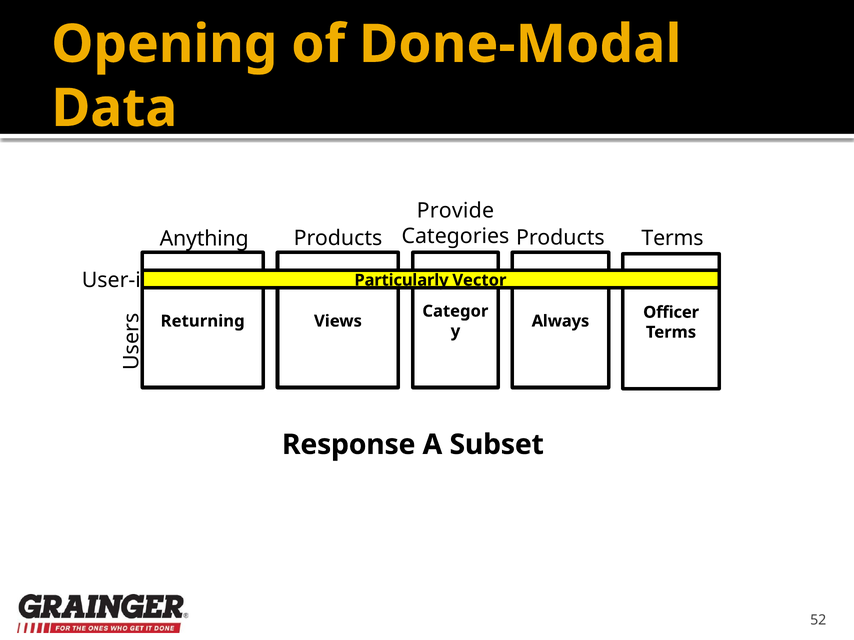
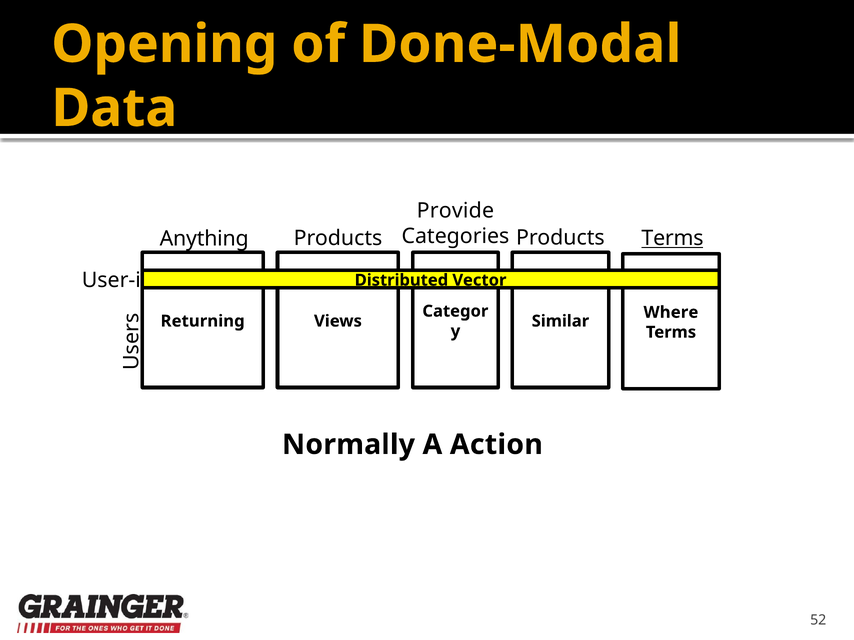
Terms at (673, 238) underline: none -> present
Particularly: Particularly -> Distributed
Officer: Officer -> Where
Always: Always -> Similar
Response: Response -> Normally
Subset: Subset -> Action
